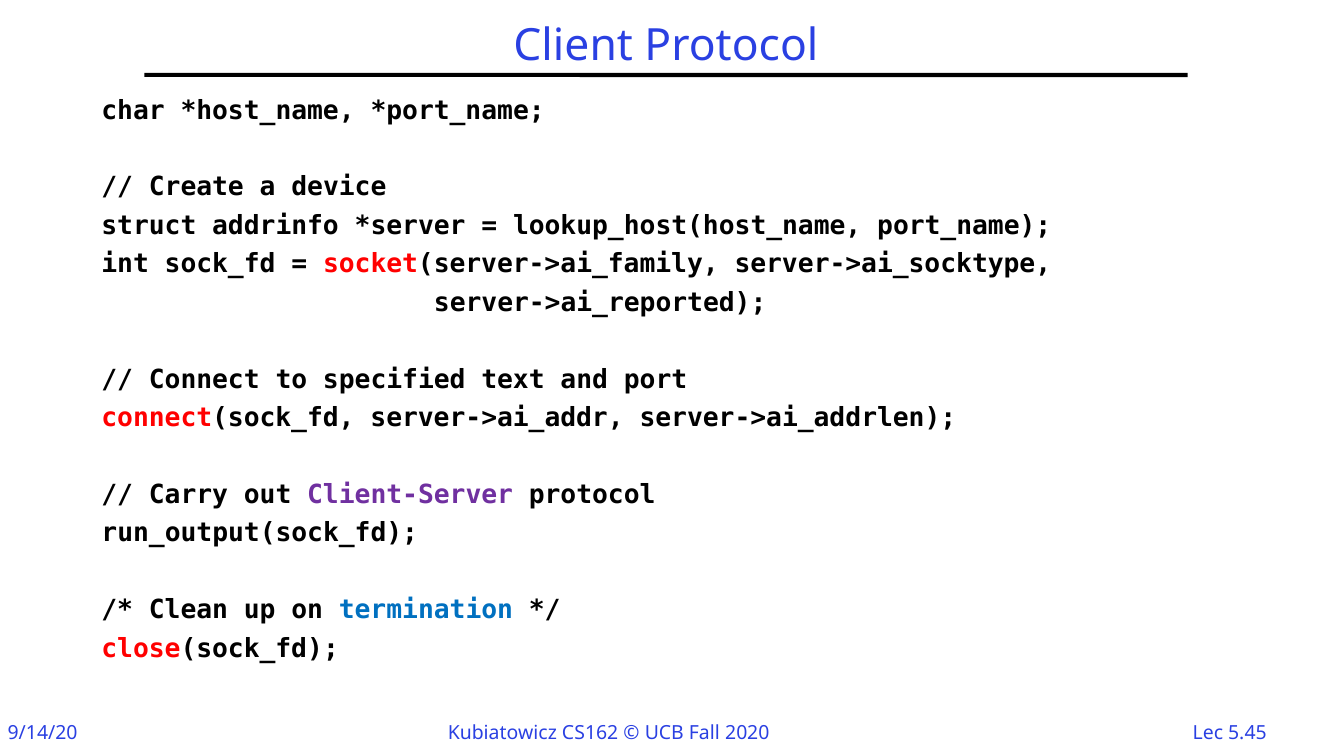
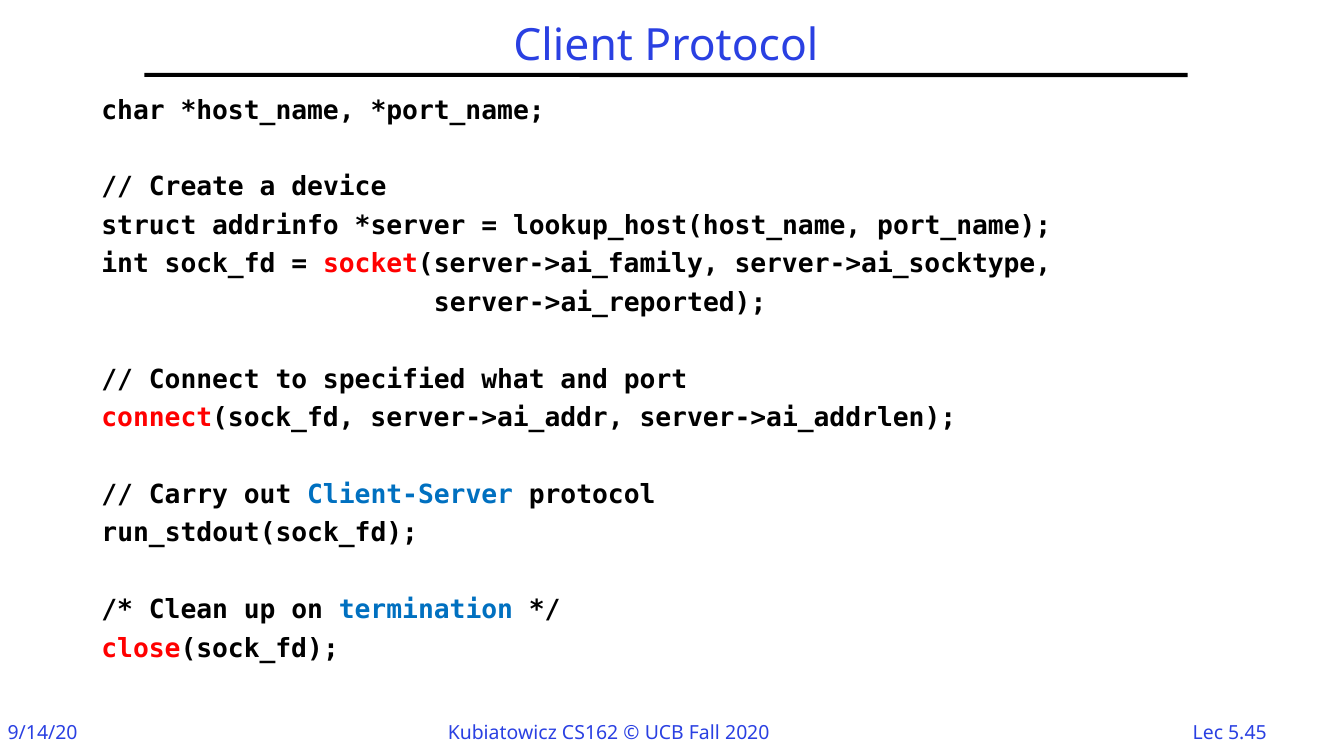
text: text -> what
Client-Server colour: purple -> blue
run_output(sock_fd: run_output(sock_fd -> run_stdout(sock_fd
